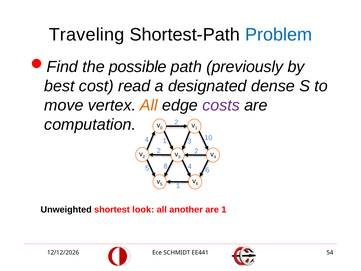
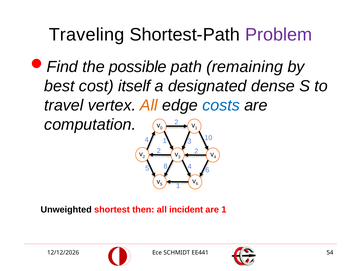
Problem colour: blue -> purple
previously: previously -> remaining
read: read -> itself
move: move -> travel
costs colour: purple -> blue
look: look -> then
another: another -> incident
